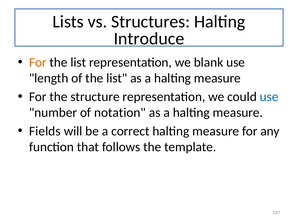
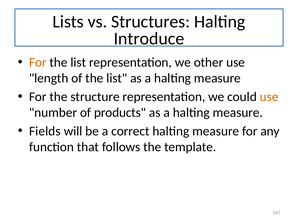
blank: blank -> other
use at (269, 97) colour: blue -> orange
notation: notation -> products
